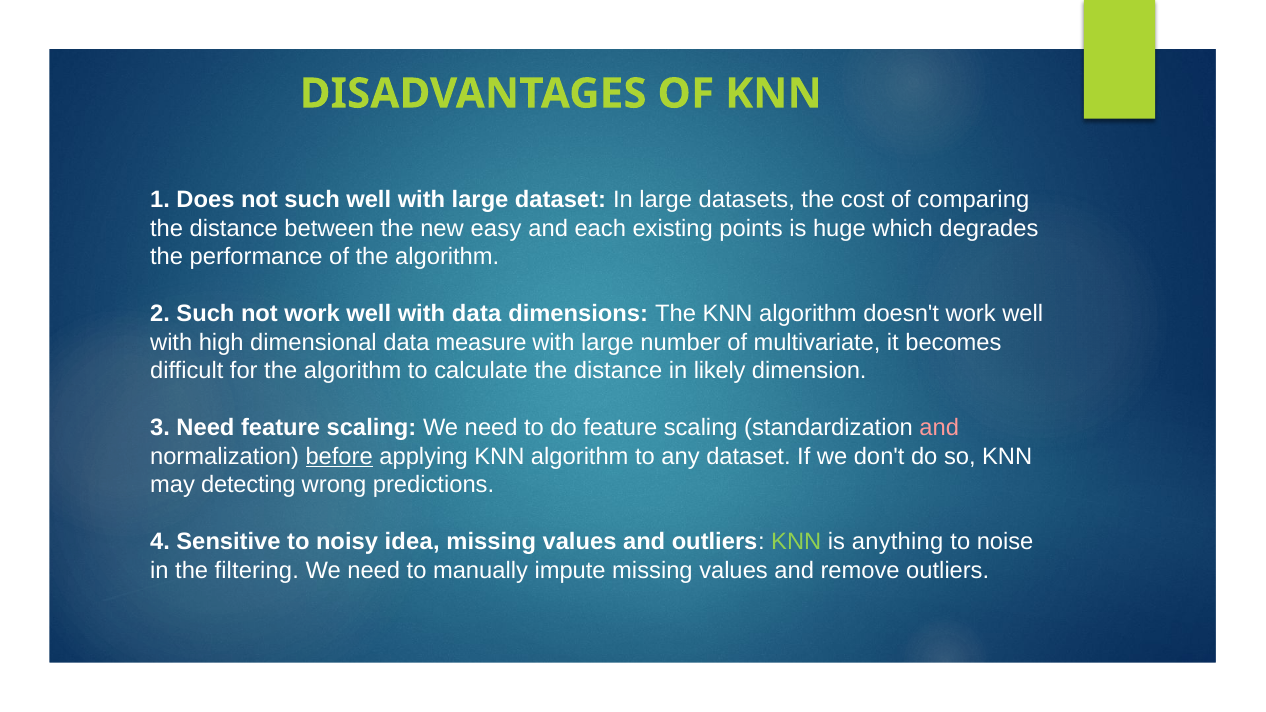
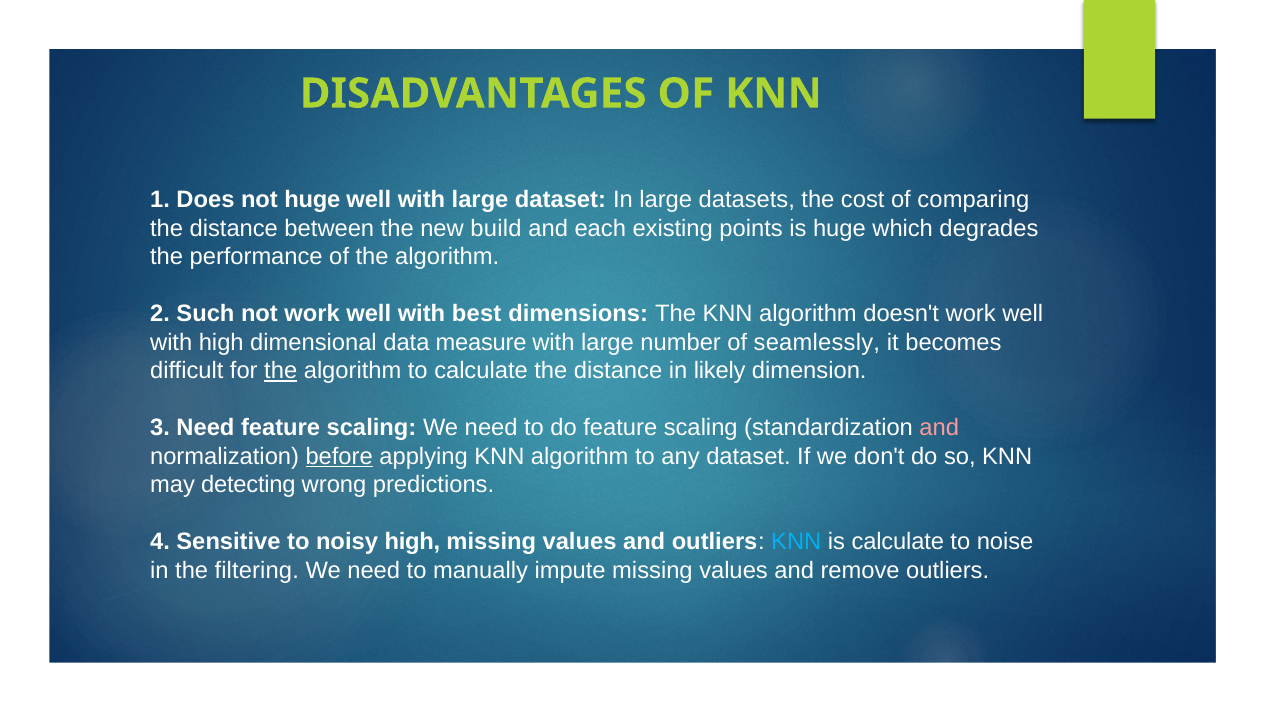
not such: such -> huge
easy: easy -> build
with data: data -> best
multivariate: multivariate -> seamlessly
the at (281, 371) underline: none -> present
noisy idea: idea -> high
KNN at (796, 542) colour: light green -> light blue
is anything: anything -> calculate
